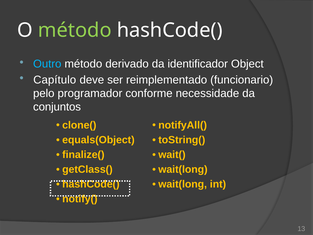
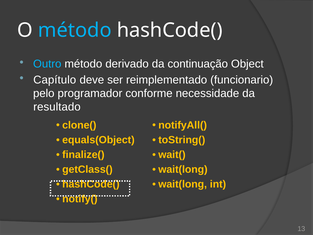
método at (75, 30) colour: light green -> light blue
identificador: identificador -> continuação
conjuntos: conjuntos -> resultado
